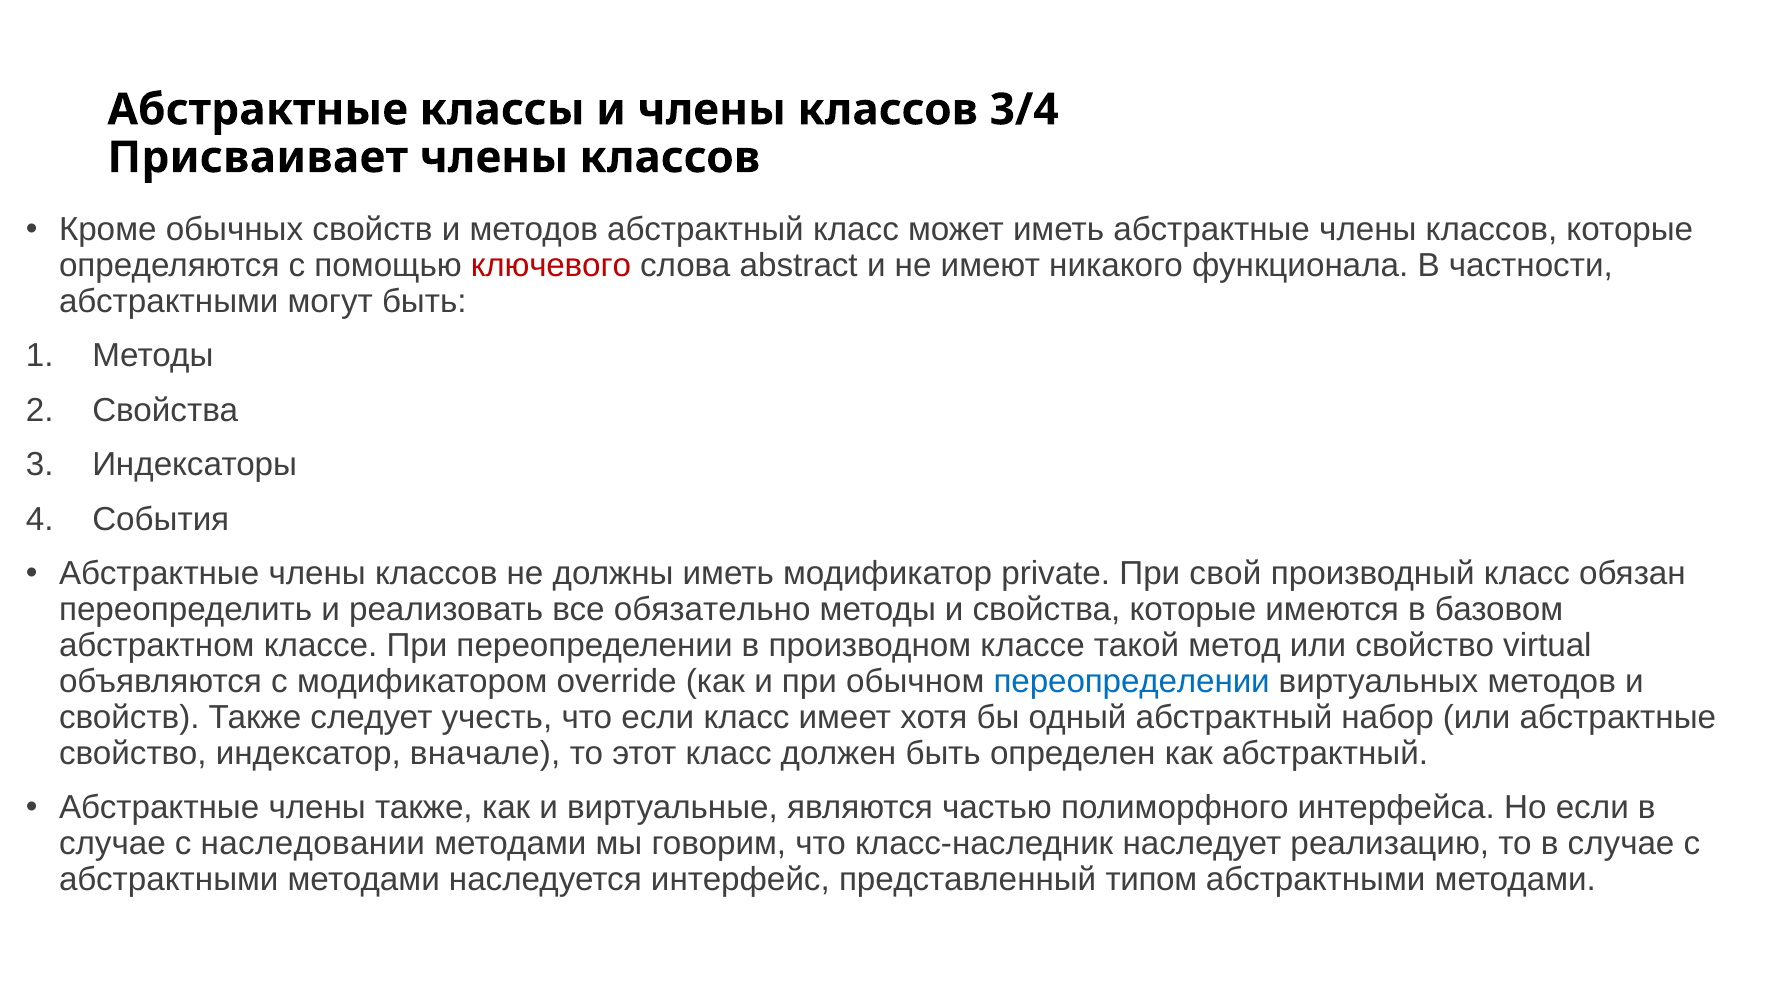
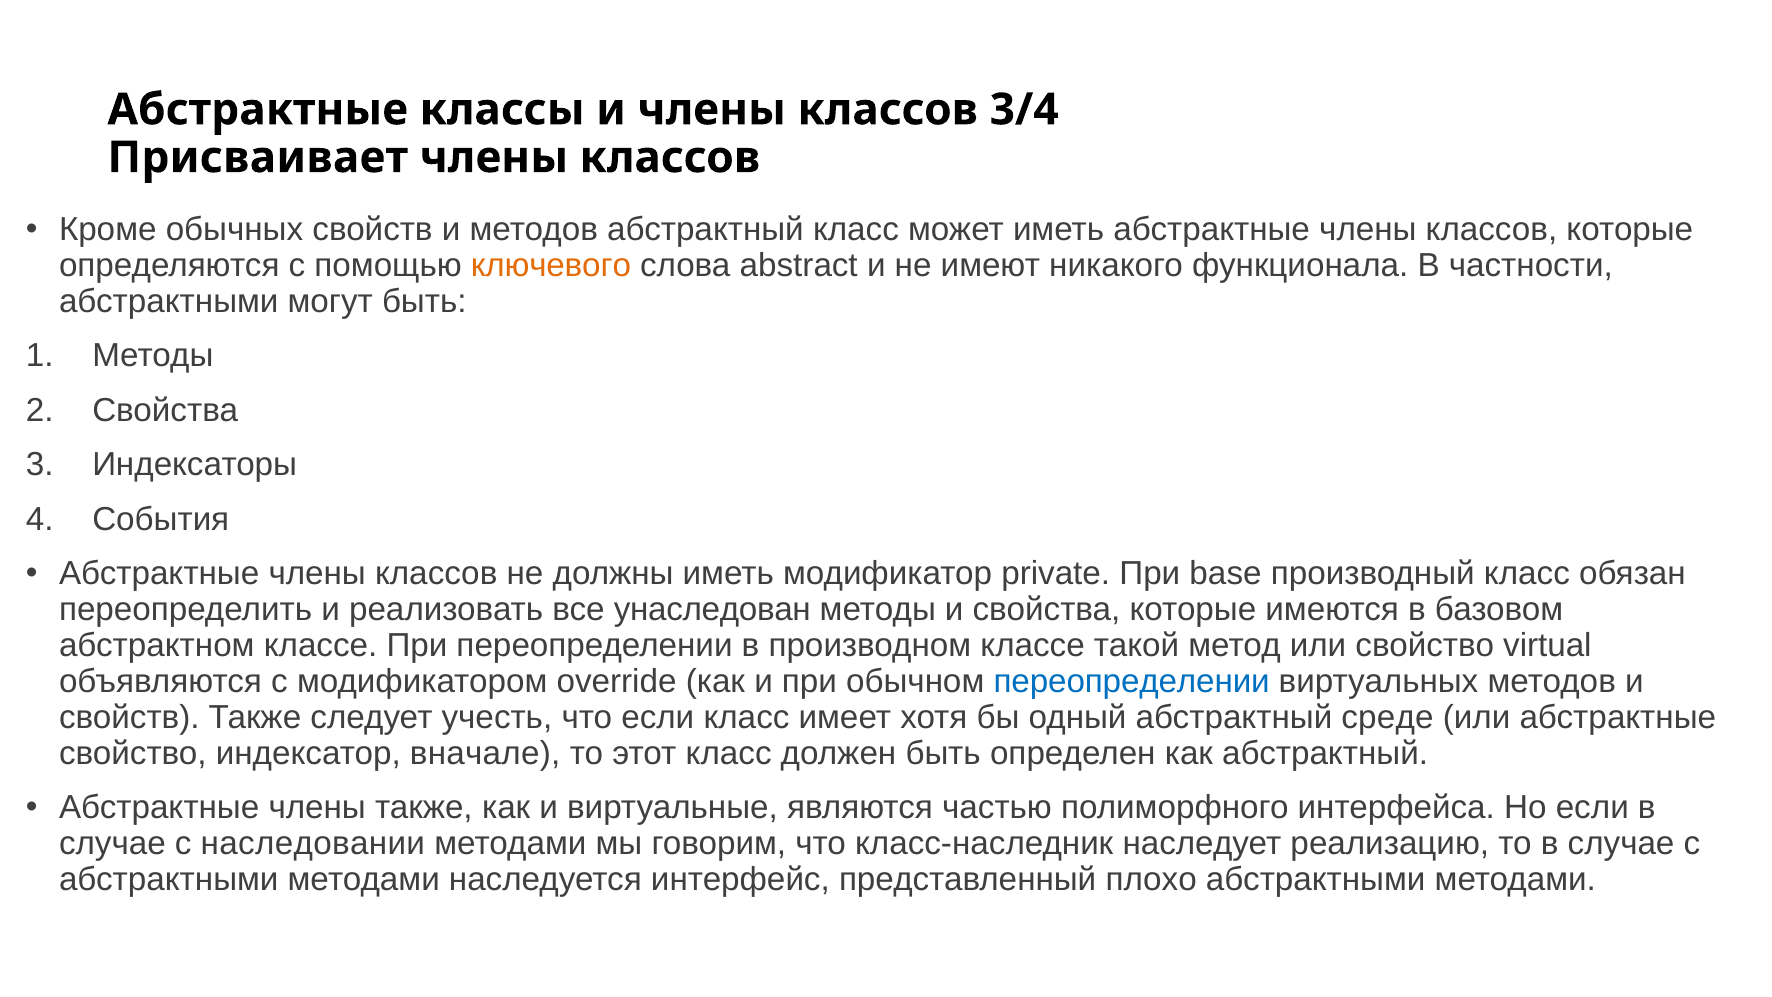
ключевого colour: red -> orange
свой: свой -> base
обязательно: обязательно -> унаследован
набор: набор -> среде
типом: типом -> плохо
